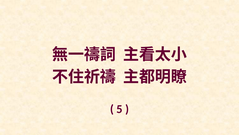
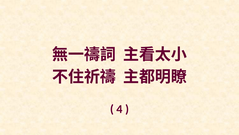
5: 5 -> 4
